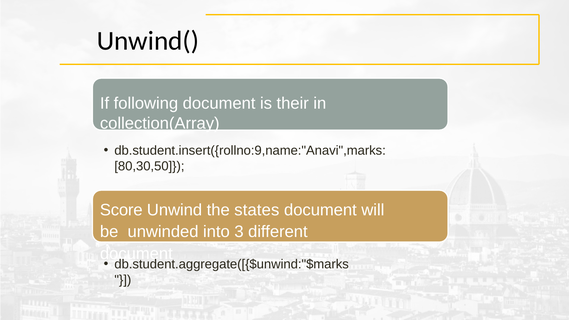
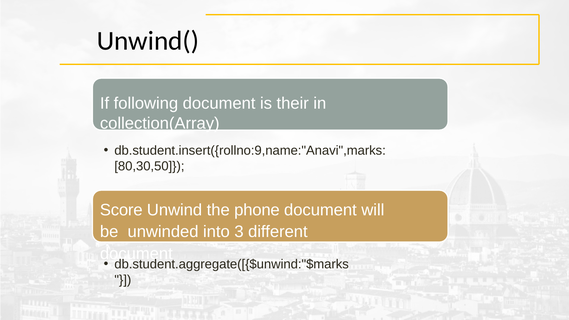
states: states -> phone
